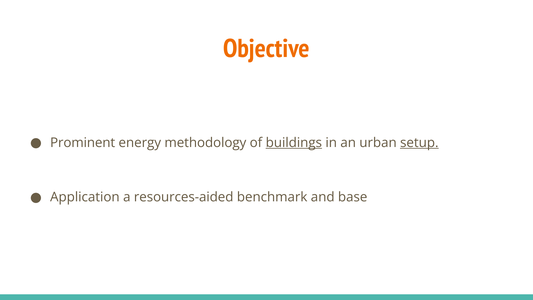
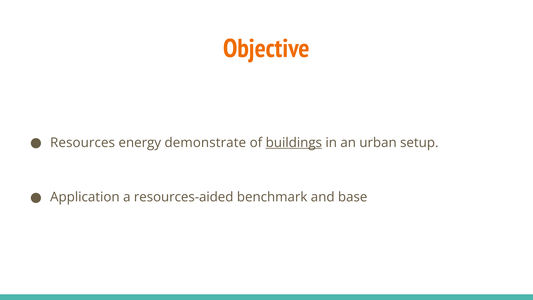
Prominent: Prominent -> Resources
methodology: methodology -> demonstrate
setup underline: present -> none
